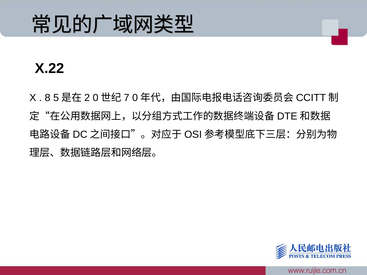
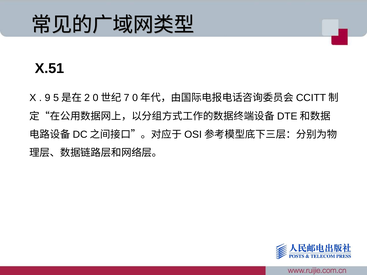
X.22: X.22 -> X.51
8: 8 -> 9
